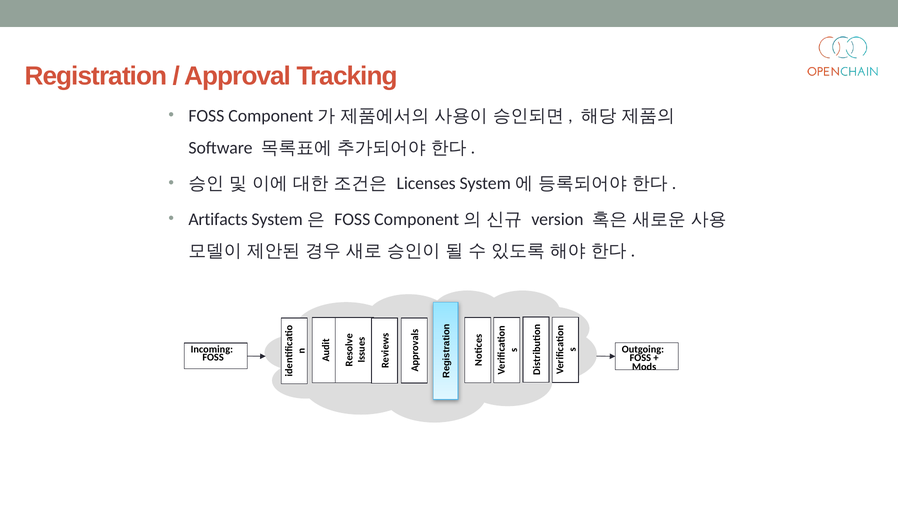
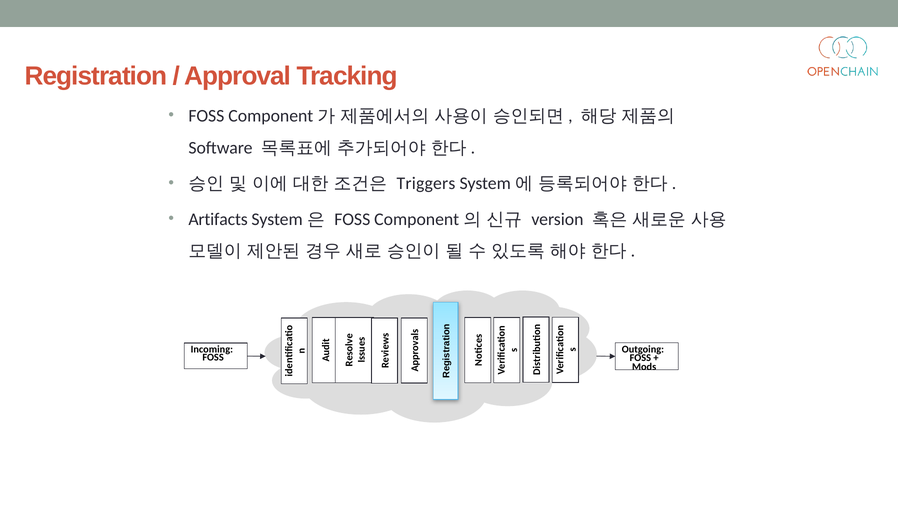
Licenses: Licenses -> Triggers
